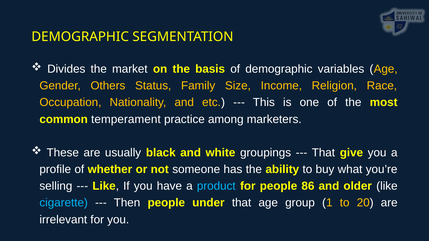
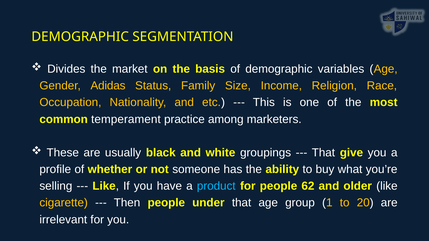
Others: Others -> Adidas
86: 86 -> 62
cigarette colour: light blue -> yellow
